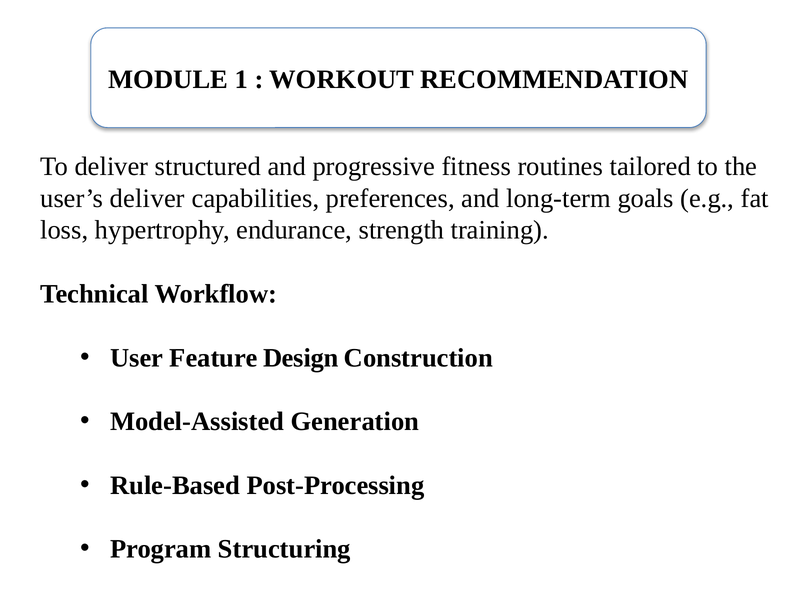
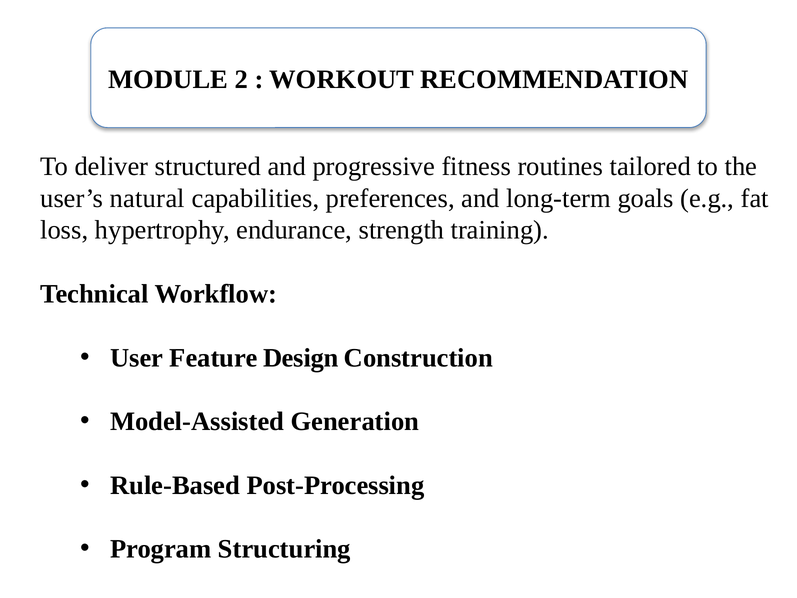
1: 1 -> 2
user’s deliver: deliver -> natural
